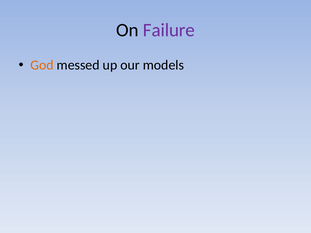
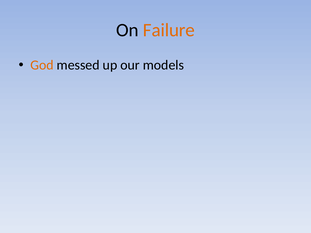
Failure colour: purple -> orange
